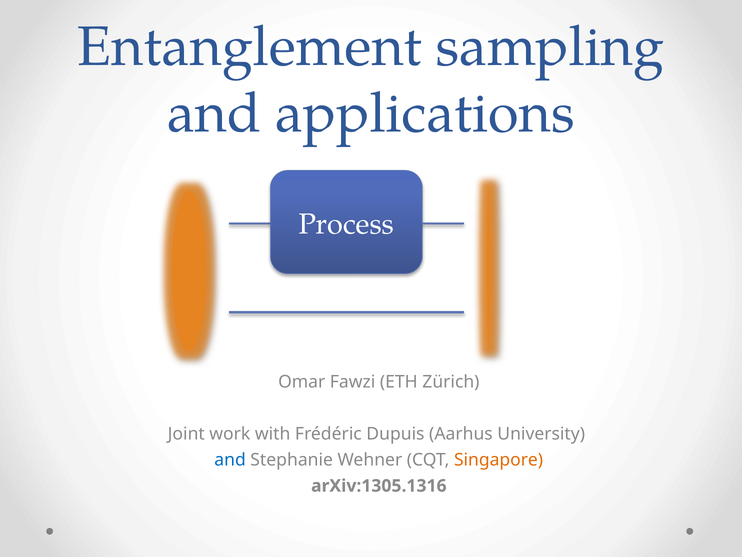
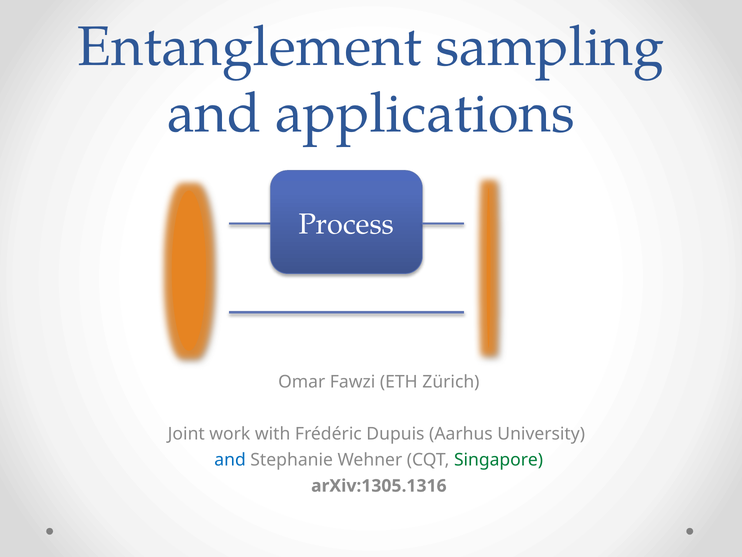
Singapore colour: orange -> green
